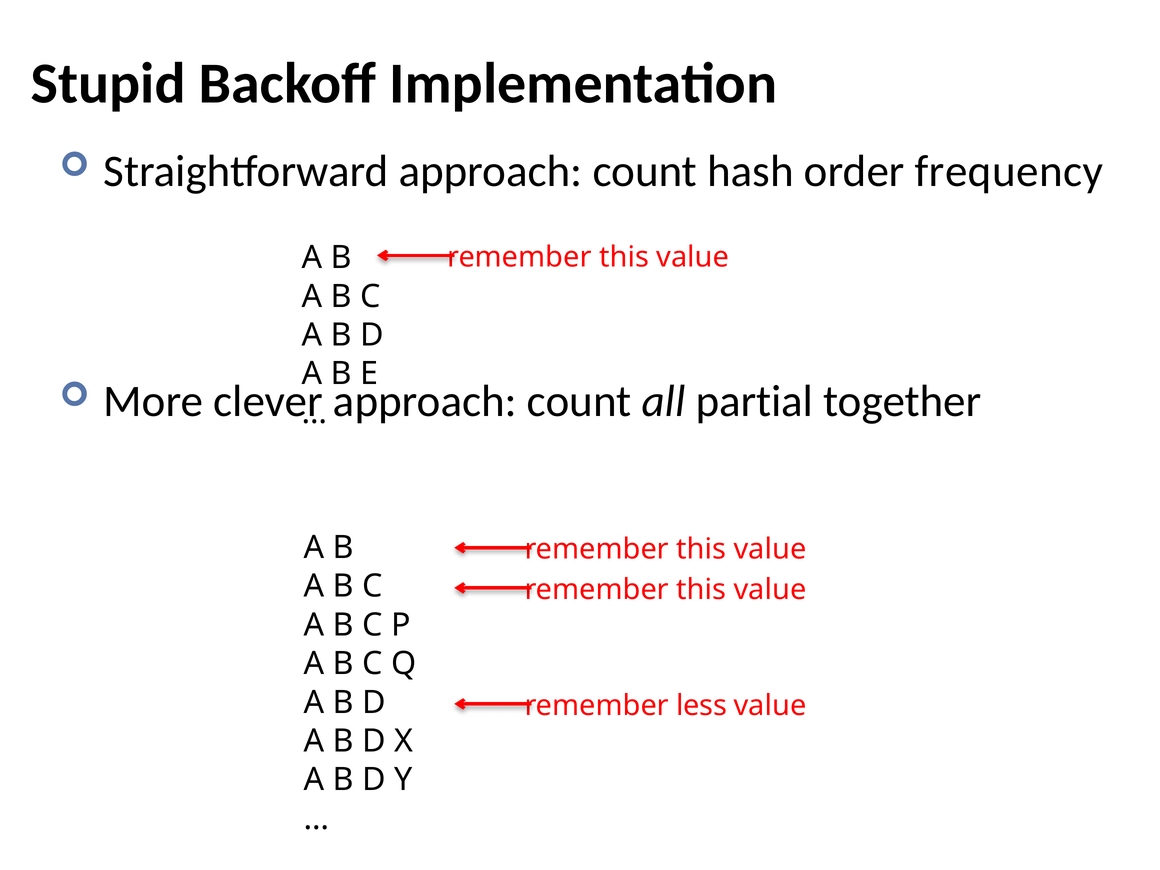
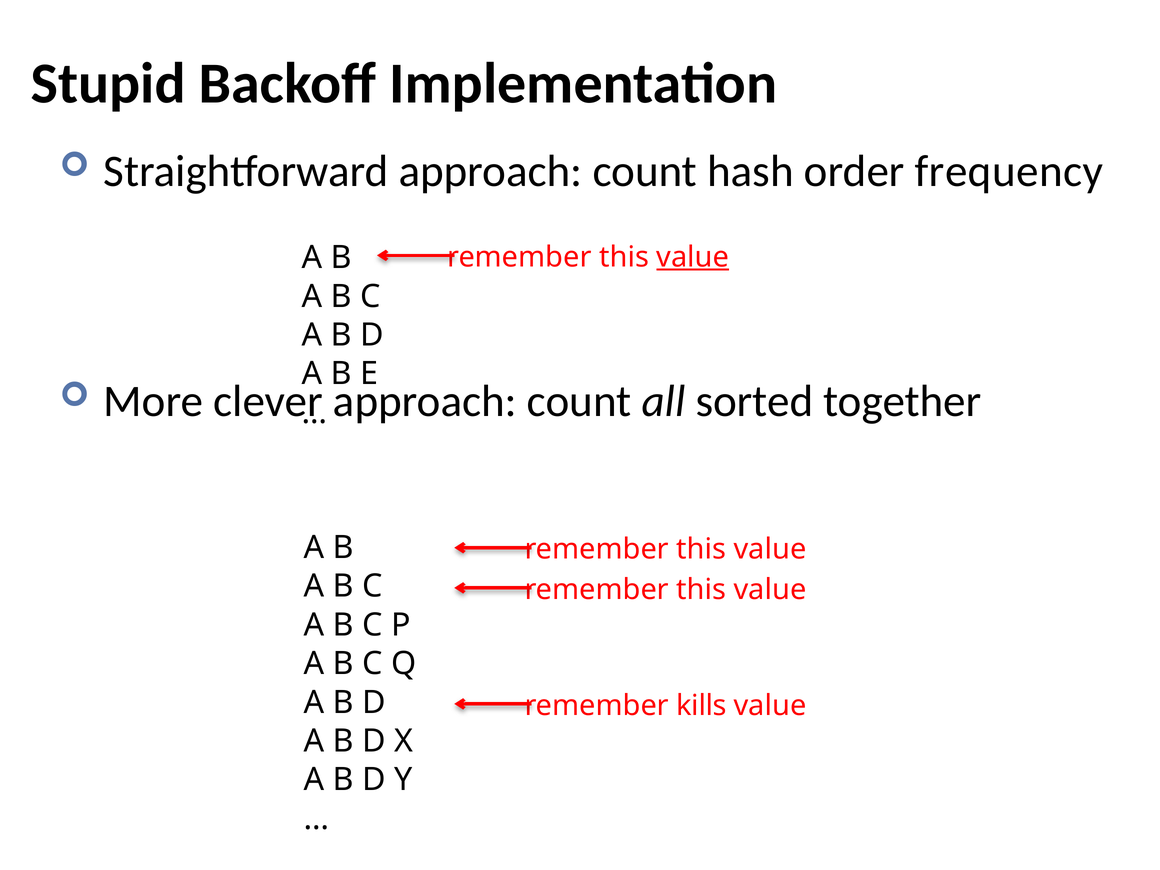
value at (693, 257) underline: none -> present
partial: partial -> sorted
less: less -> kills
